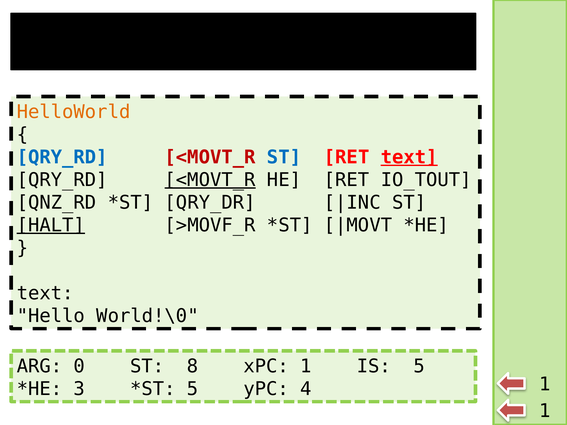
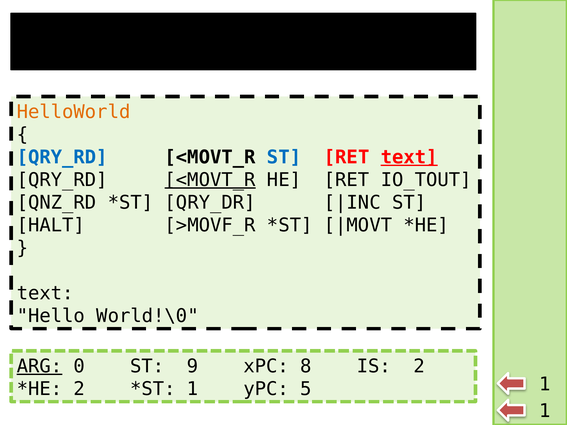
<MOVT_R at (210, 157) colour: red -> black
HALT underline: present -> none
ARG underline: none -> present
8: 8 -> 9
xPC 1: 1 -> 8
IS 5: 5 -> 2
3 at (79, 389): 3 -> 2
5 at (192, 389): 5 -> 1
4: 4 -> 5
